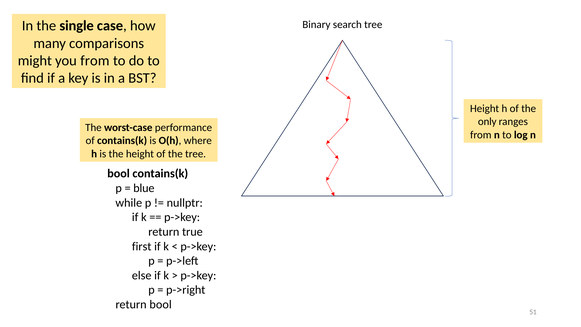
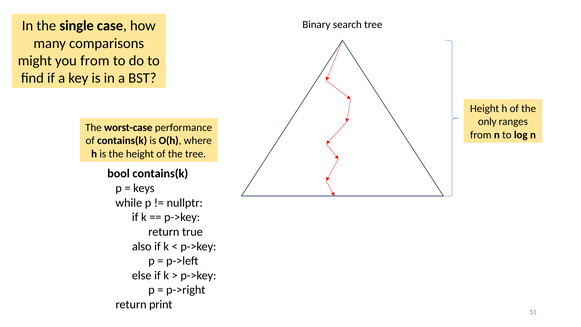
blue: blue -> keys
first: first -> also
return bool: bool -> print
